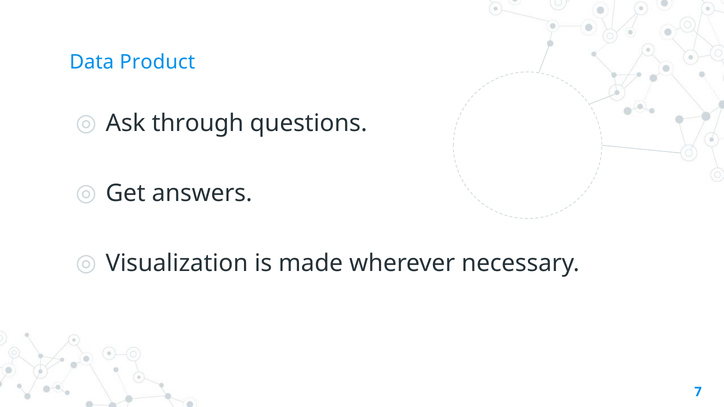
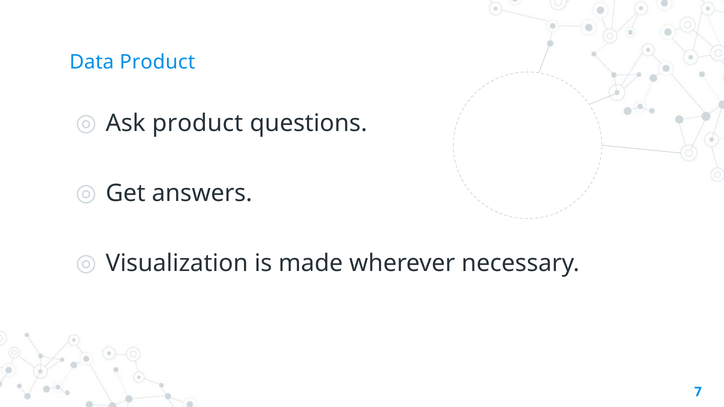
Ask through: through -> product
